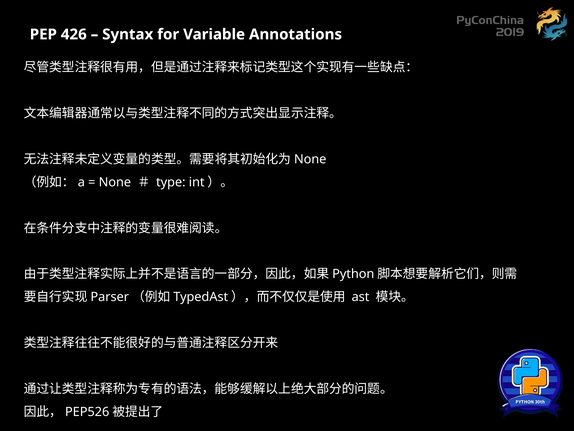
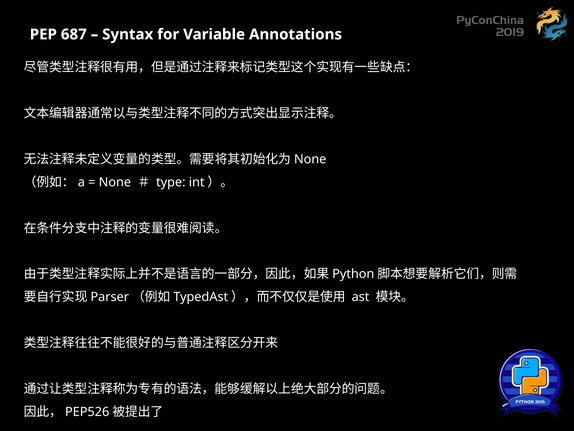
426: 426 -> 687
